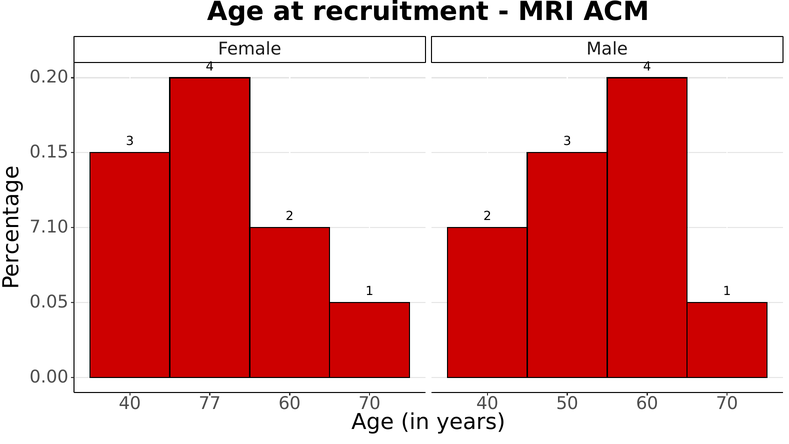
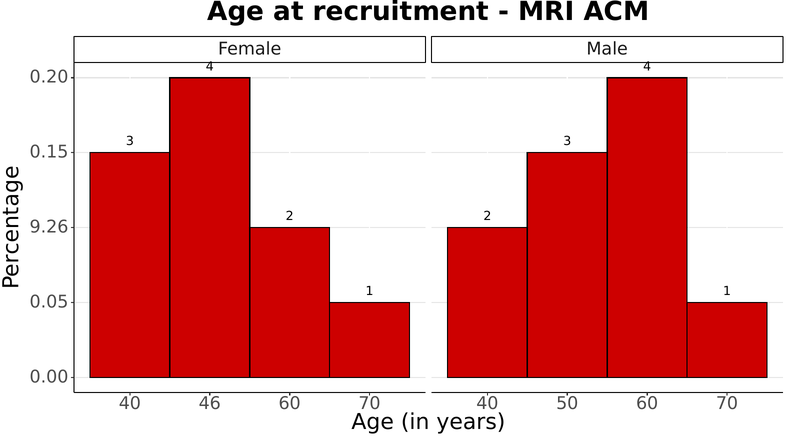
7.10: 7.10 -> 9.26
77: 77 -> 46
